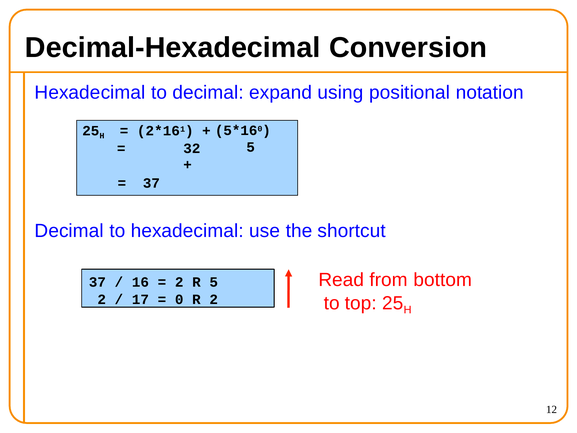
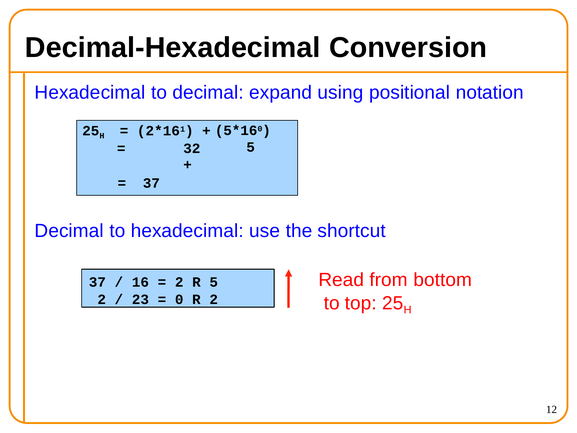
17: 17 -> 23
